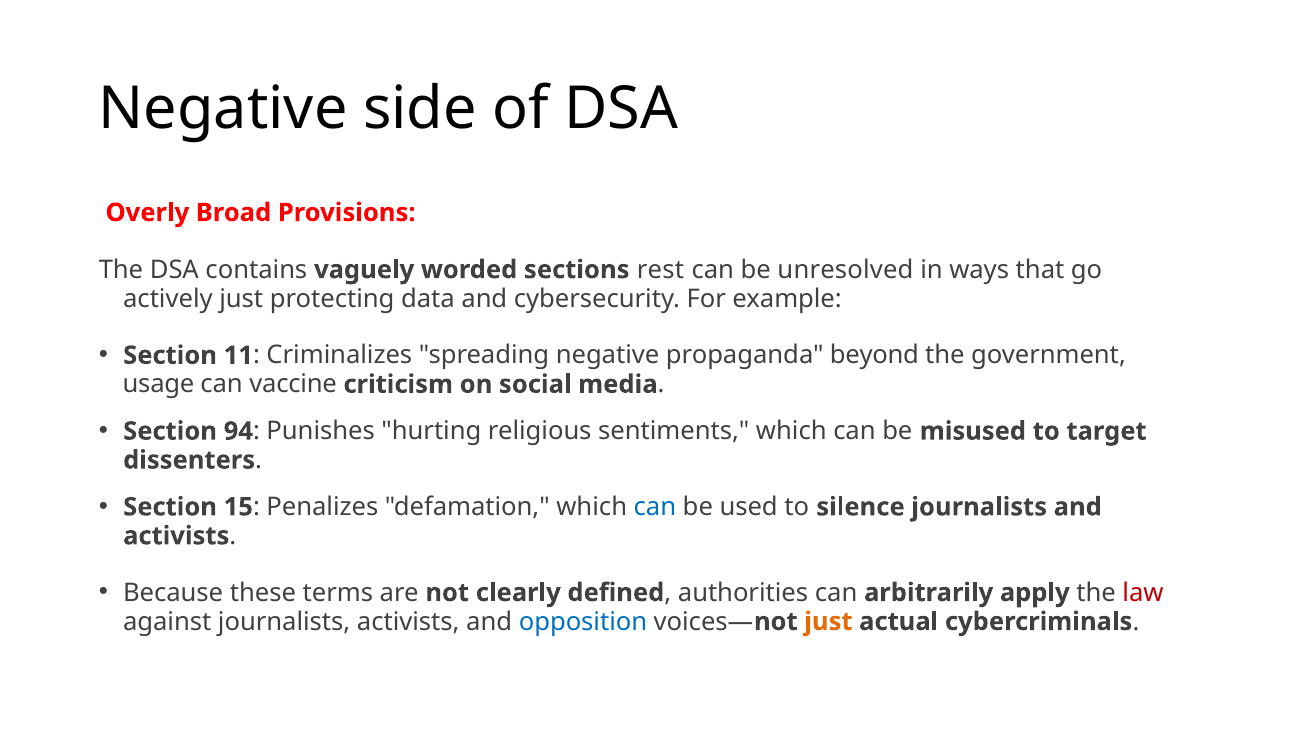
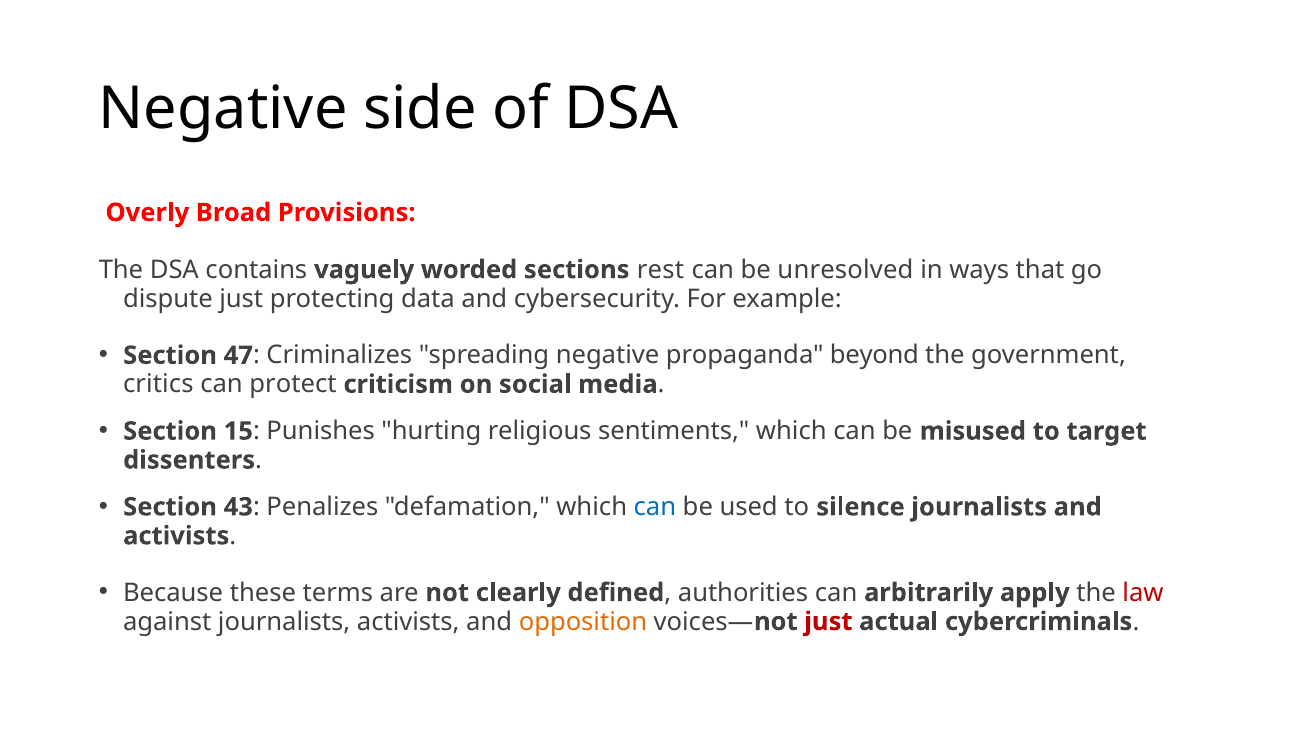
actively: actively -> dispute
11: 11 -> 47
usage: usage -> critics
vaccine: vaccine -> protect
94: 94 -> 15
15: 15 -> 43
opposition colour: blue -> orange
just at (828, 622) colour: orange -> red
